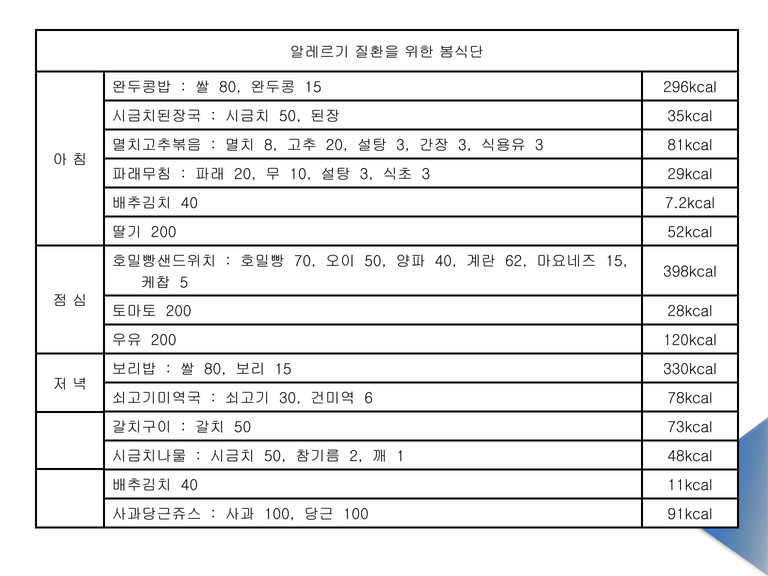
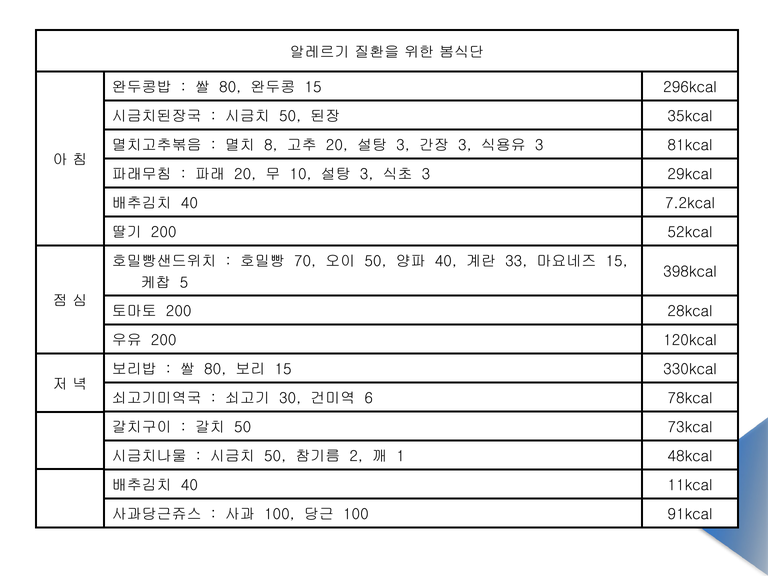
62: 62 -> 33
